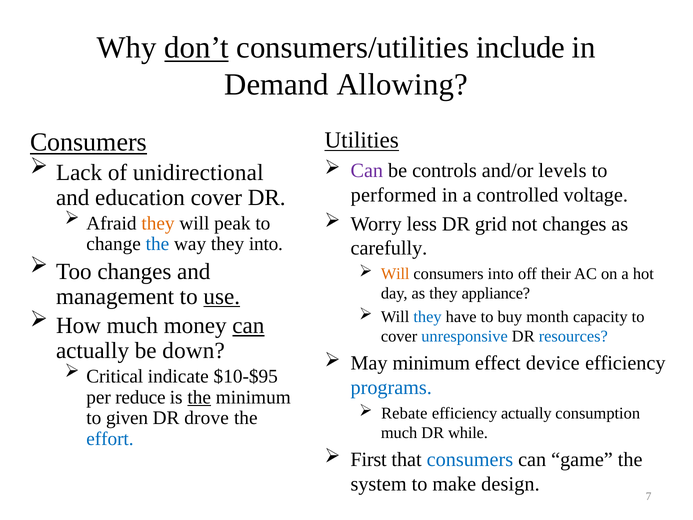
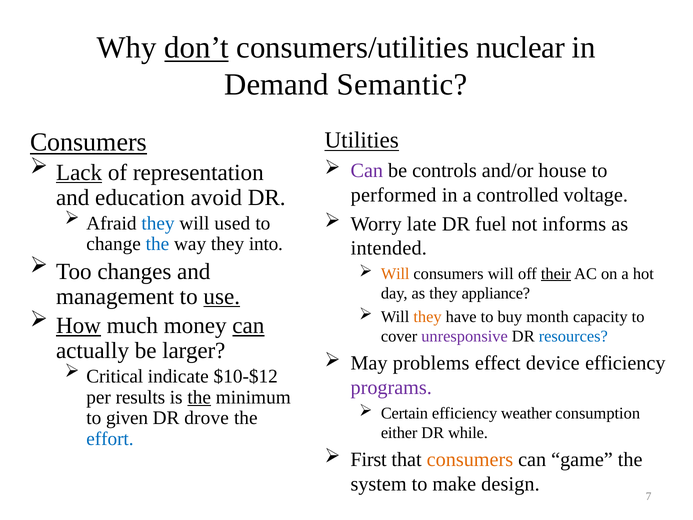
include: include -> nuclear
Allowing: Allowing -> Semantic
Lack underline: none -> present
unidirectional: unidirectional -> representation
levels: levels -> house
education cover: cover -> avoid
they at (158, 223) colour: orange -> blue
peak: peak -> used
less: less -> late
grid: grid -> fuel
not changes: changes -> informs
carefully: carefully -> intended
consumers into: into -> will
their underline: none -> present
they at (428, 317) colour: blue -> orange
How underline: none -> present
unresponsive colour: blue -> purple
down: down -> larger
May minimum: minimum -> problems
$10-$95: $10-$95 -> $10-$12
programs colour: blue -> purple
reduce: reduce -> results
Rebate: Rebate -> Certain
efficiency actually: actually -> weather
much at (399, 433): much -> either
consumers at (470, 459) colour: blue -> orange
